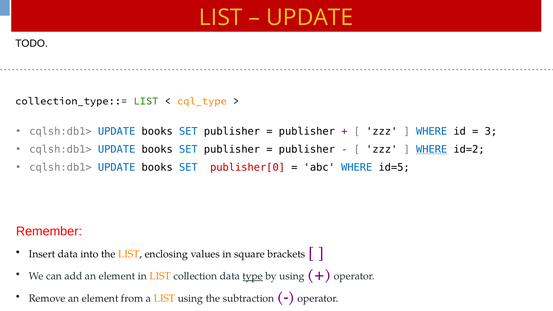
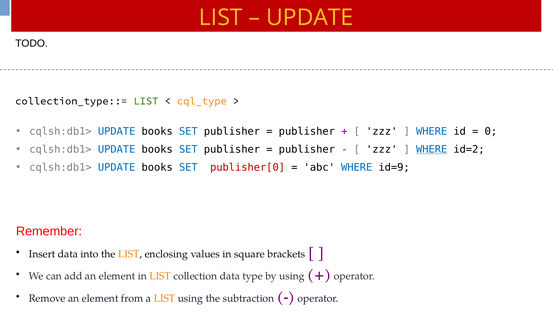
3: 3 -> 0
id=5: id=5 -> id=9
type underline: present -> none
